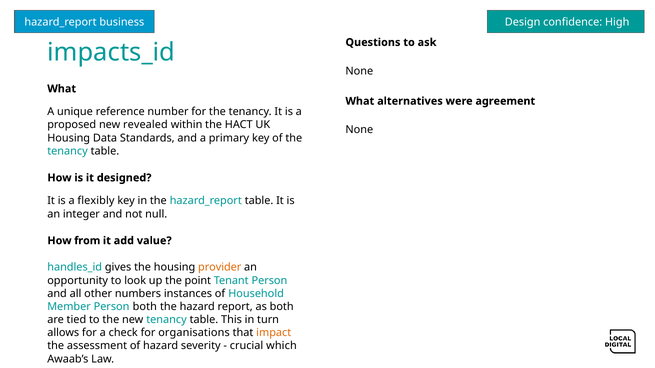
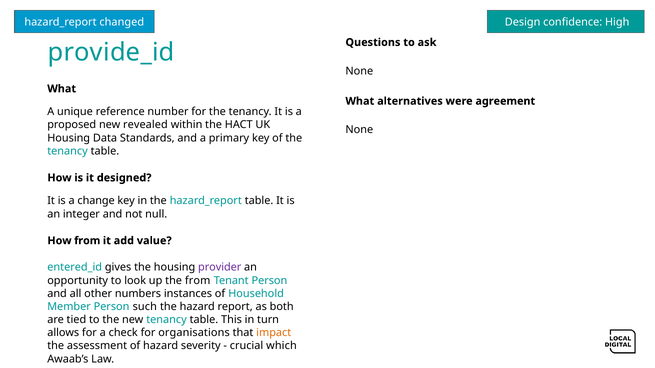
business: business -> changed
impacts_id: impacts_id -> provide_id
flexibly: flexibly -> change
handles_id: handles_id -> entered_id
provider colour: orange -> purple
the point: point -> from
Person both: both -> such
